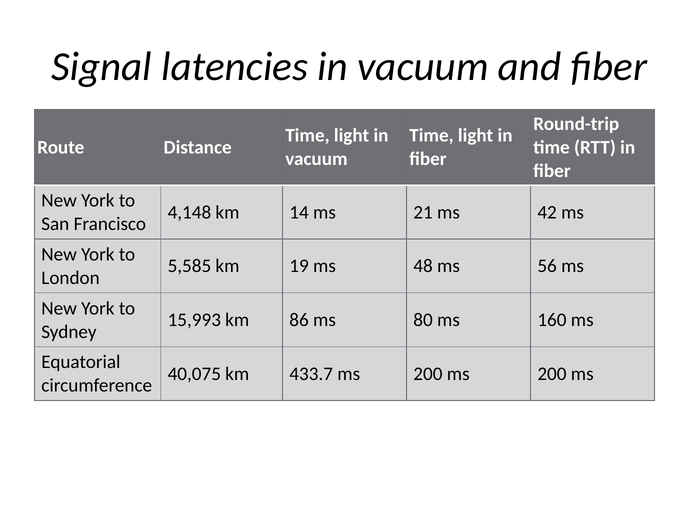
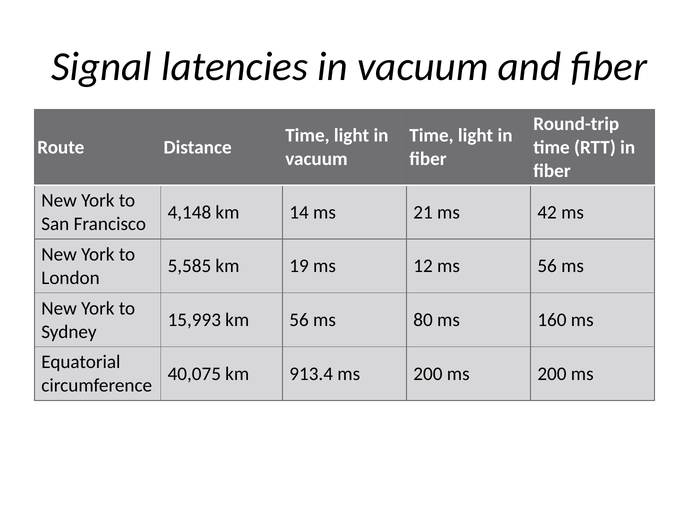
48: 48 -> 12
km 86: 86 -> 56
433.7: 433.7 -> 913.4
